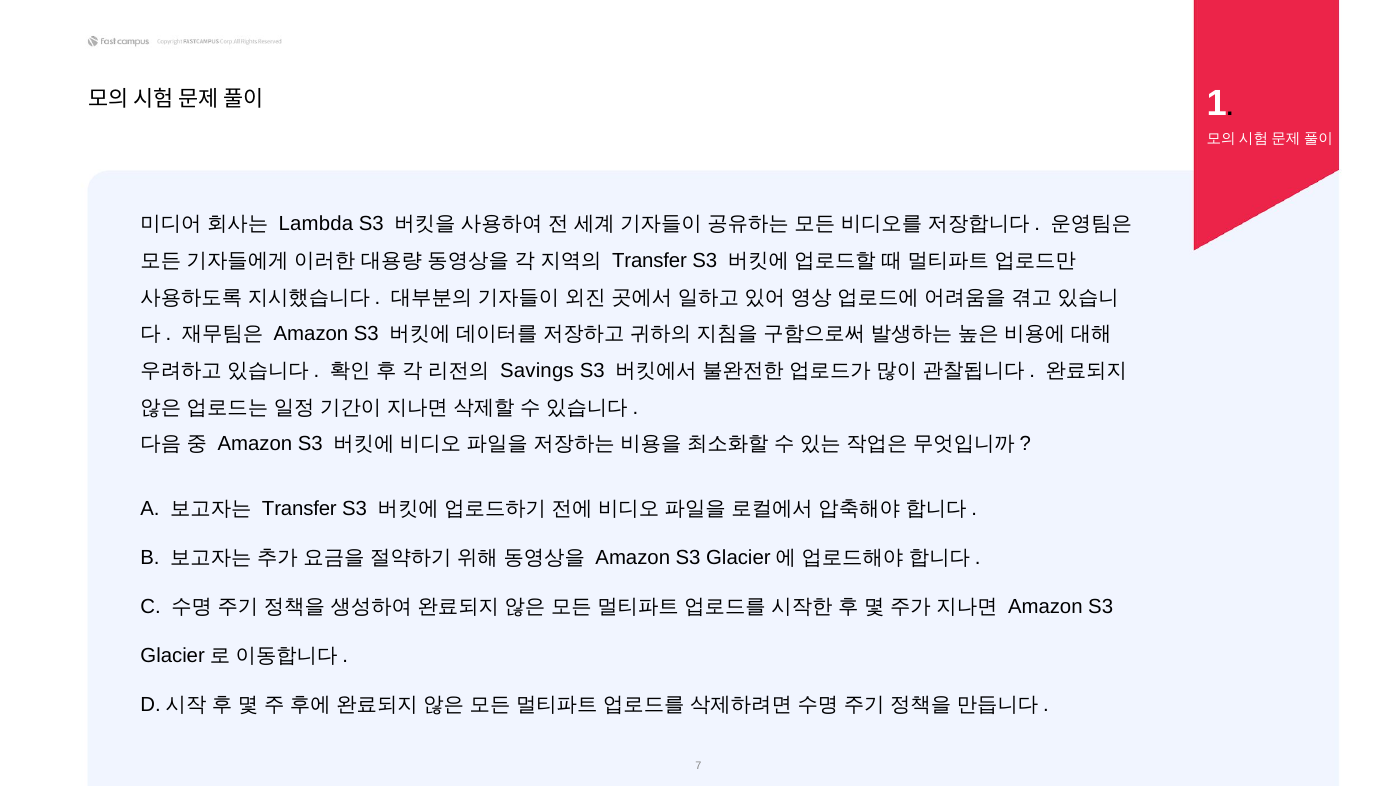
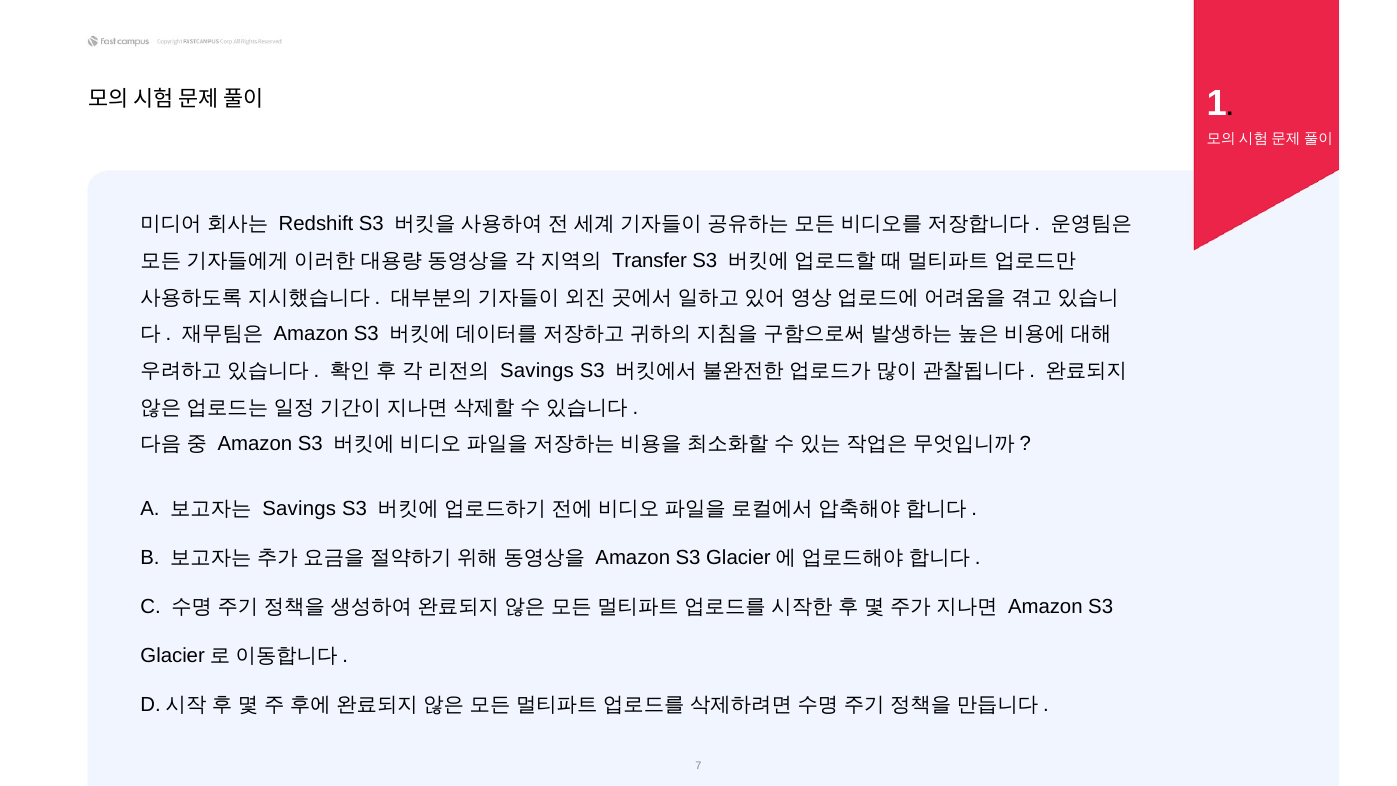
Lambda: Lambda -> Redshift
Transfer at (299, 509): Transfer -> Savings
